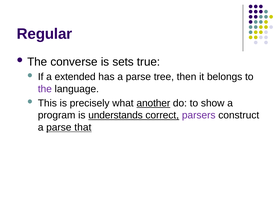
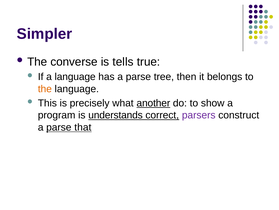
Regular: Regular -> Simpler
sets: sets -> tells
a extended: extended -> language
the at (45, 89) colour: purple -> orange
